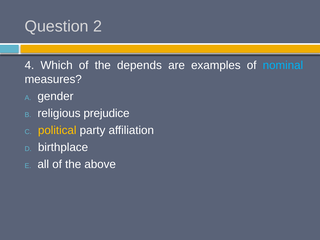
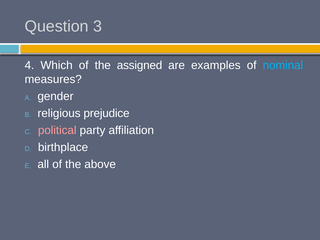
2: 2 -> 3
depends: depends -> assigned
political colour: yellow -> pink
